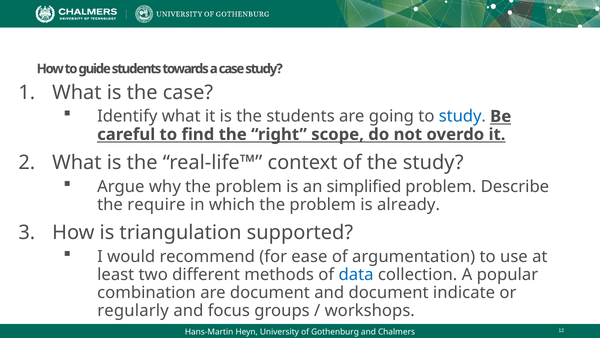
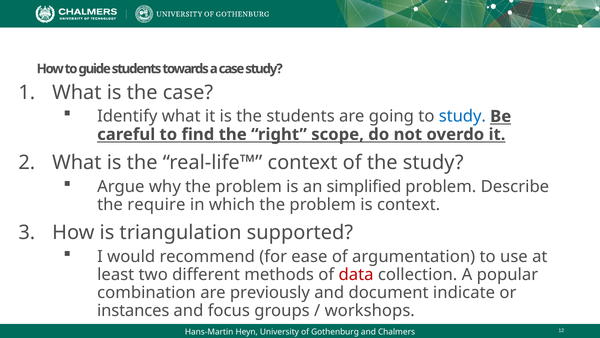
is already: already -> context
data colour: blue -> red
are document: document -> previously
regularly: regularly -> instances
